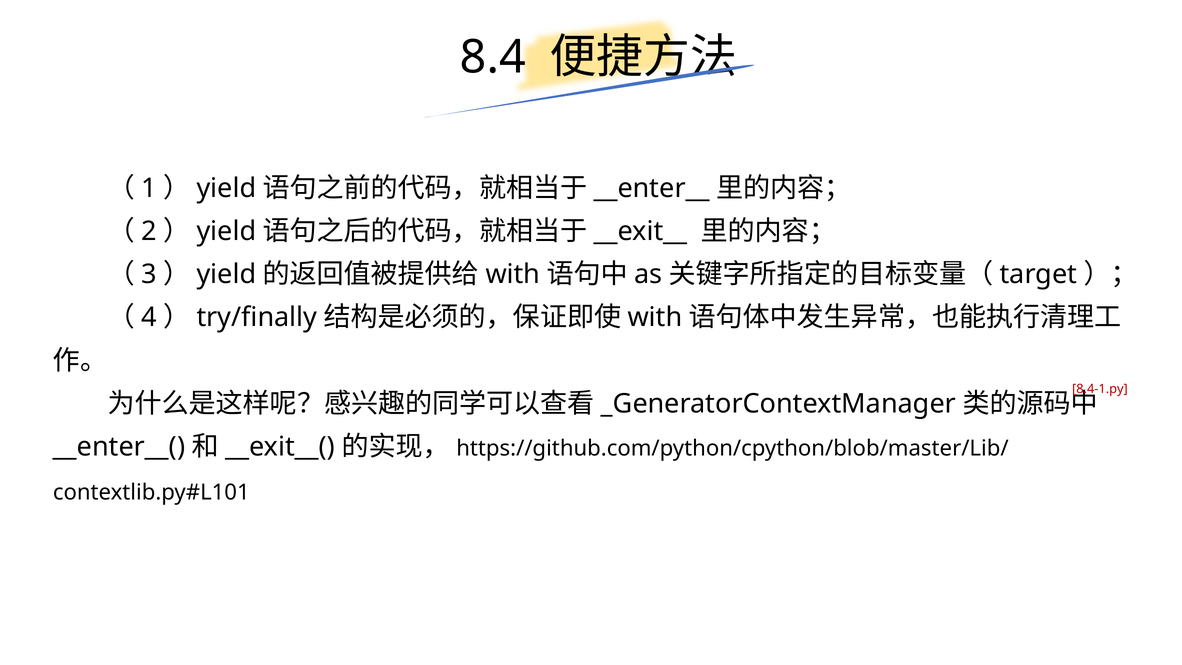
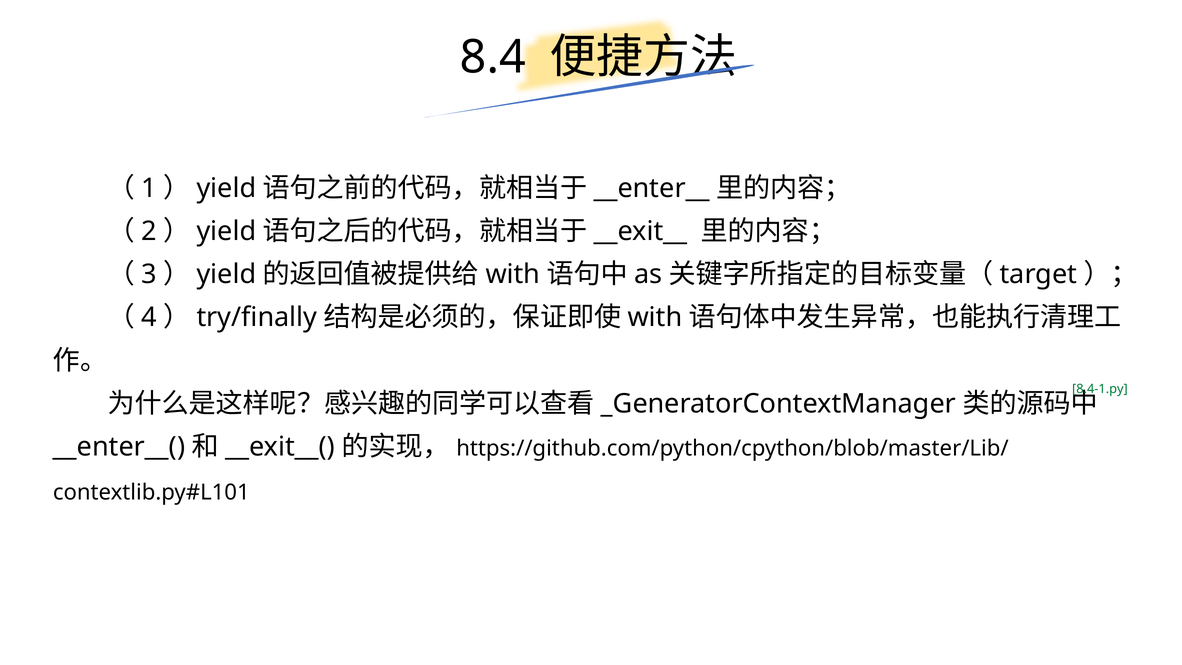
8.4-1.py colour: red -> green
